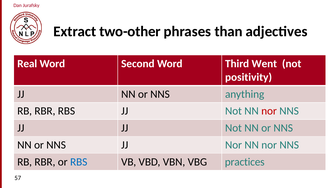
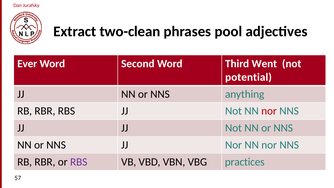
two-other: two-other -> two-clean
than: than -> pool
Real: Real -> Ever
positivity: positivity -> potential
RBS at (79, 162) colour: blue -> purple
